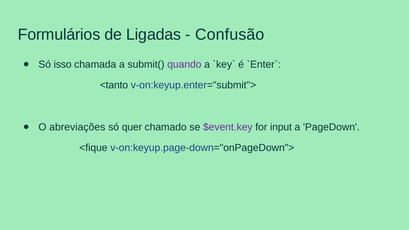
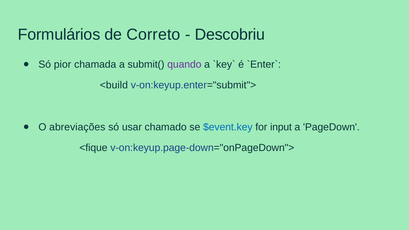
Ligadas: Ligadas -> Correto
Confusão: Confusão -> Descobriu
isso: isso -> pior
<tanto: <tanto -> <build
quer: quer -> usar
$event.key colour: purple -> blue
